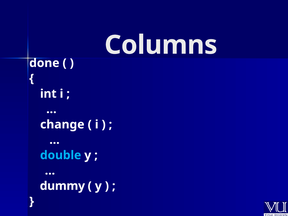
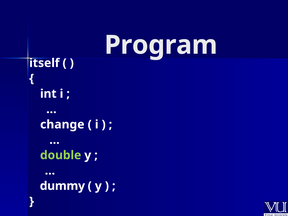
Columns: Columns -> Program
done: done -> itself
double colour: light blue -> light green
